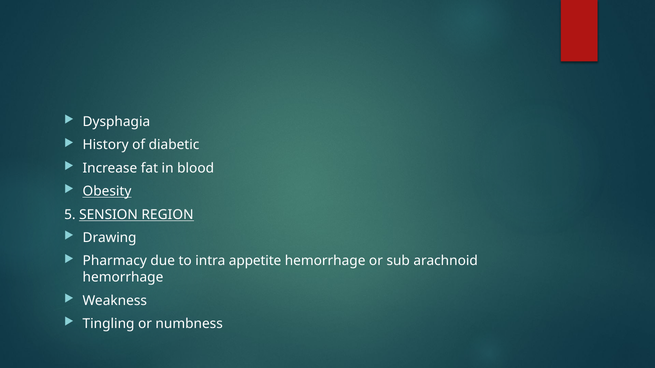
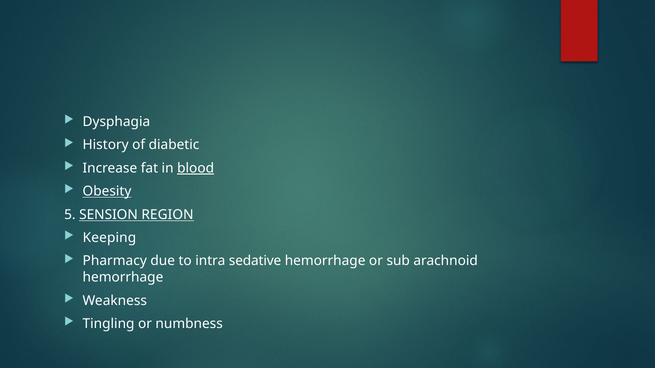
blood underline: none -> present
Drawing: Drawing -> Keeping
appetite: appetite -> sedative
